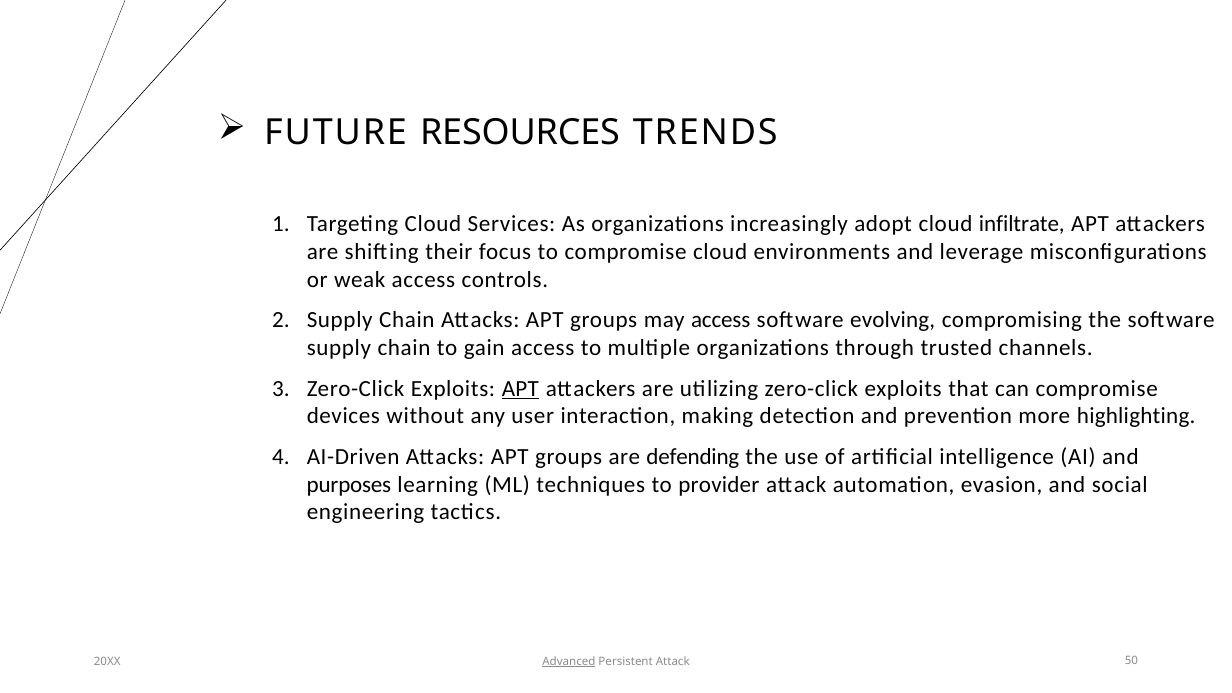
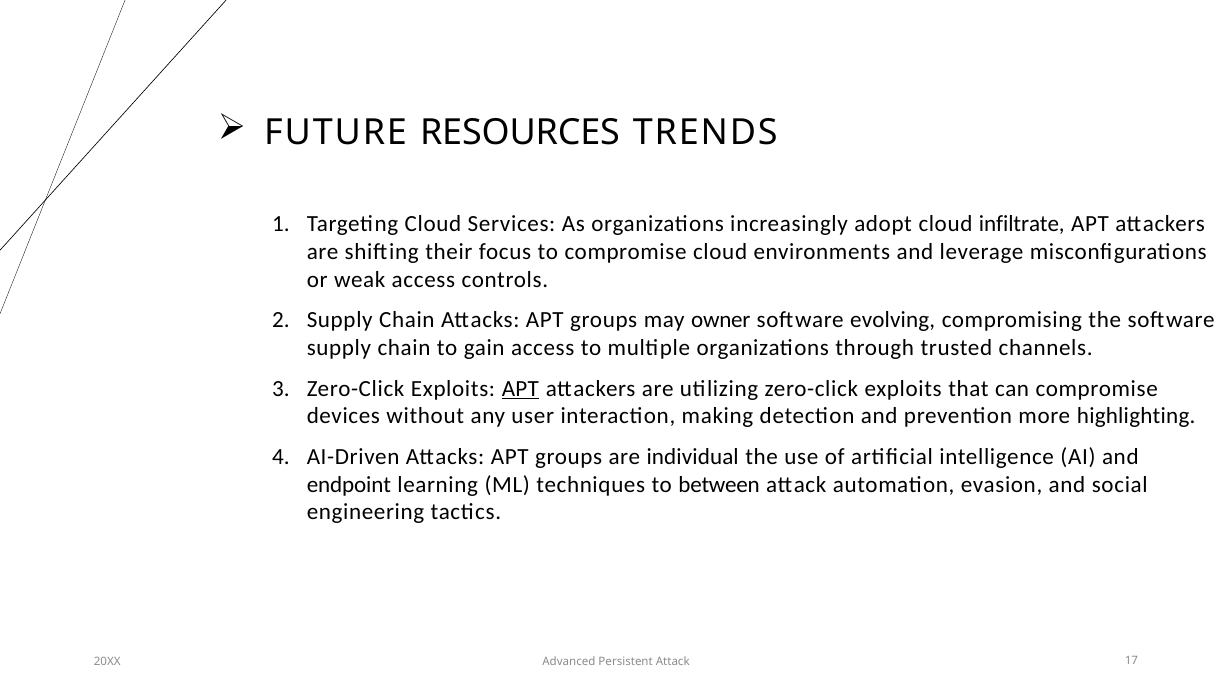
may access: access -> owner
defending: defending -> individual
purposes: purposes -> endpoint
provider: provider -> between
Advanced underline: present -> none
50: 50 -> 17
